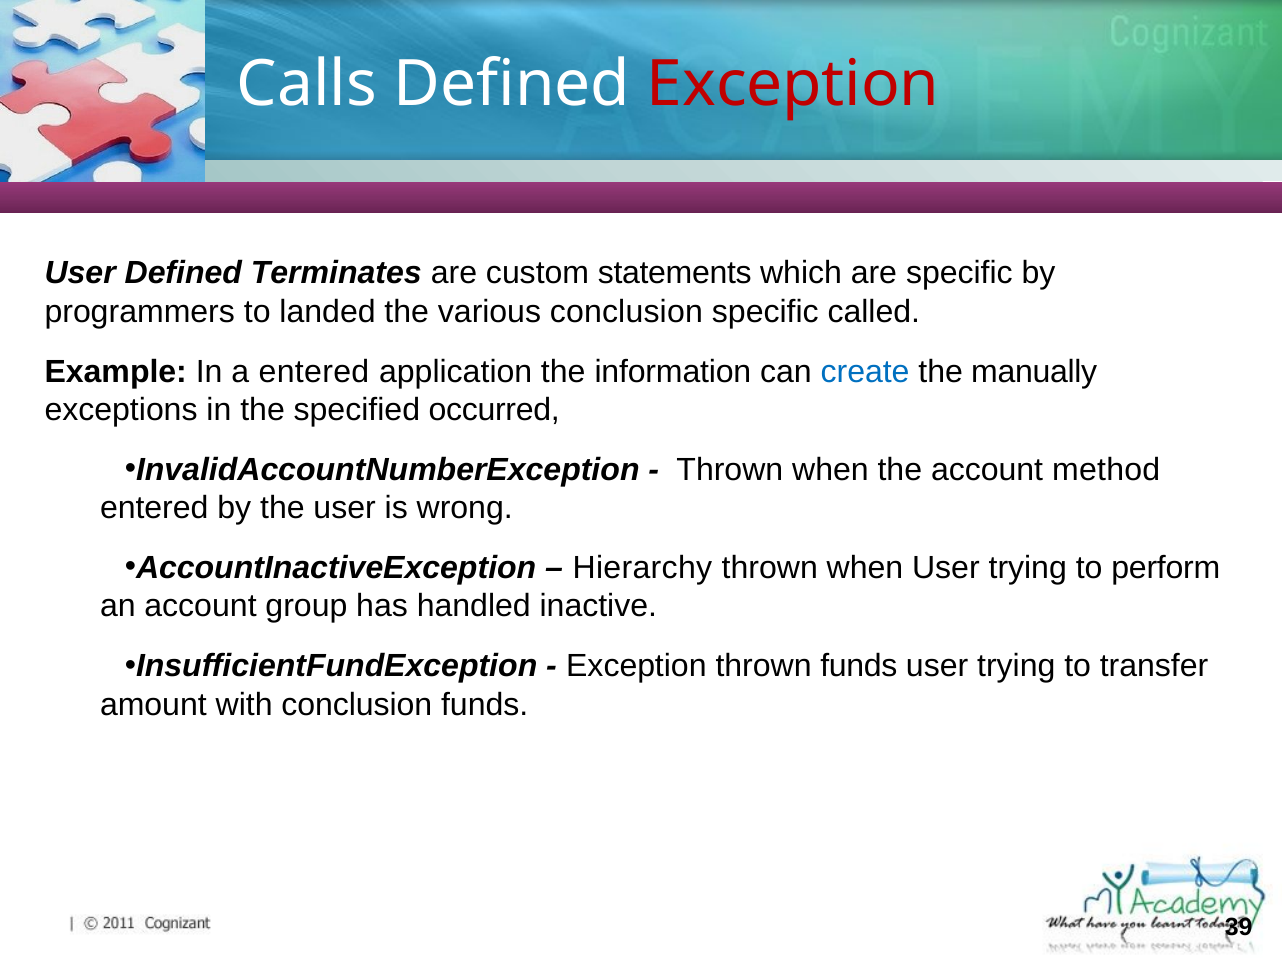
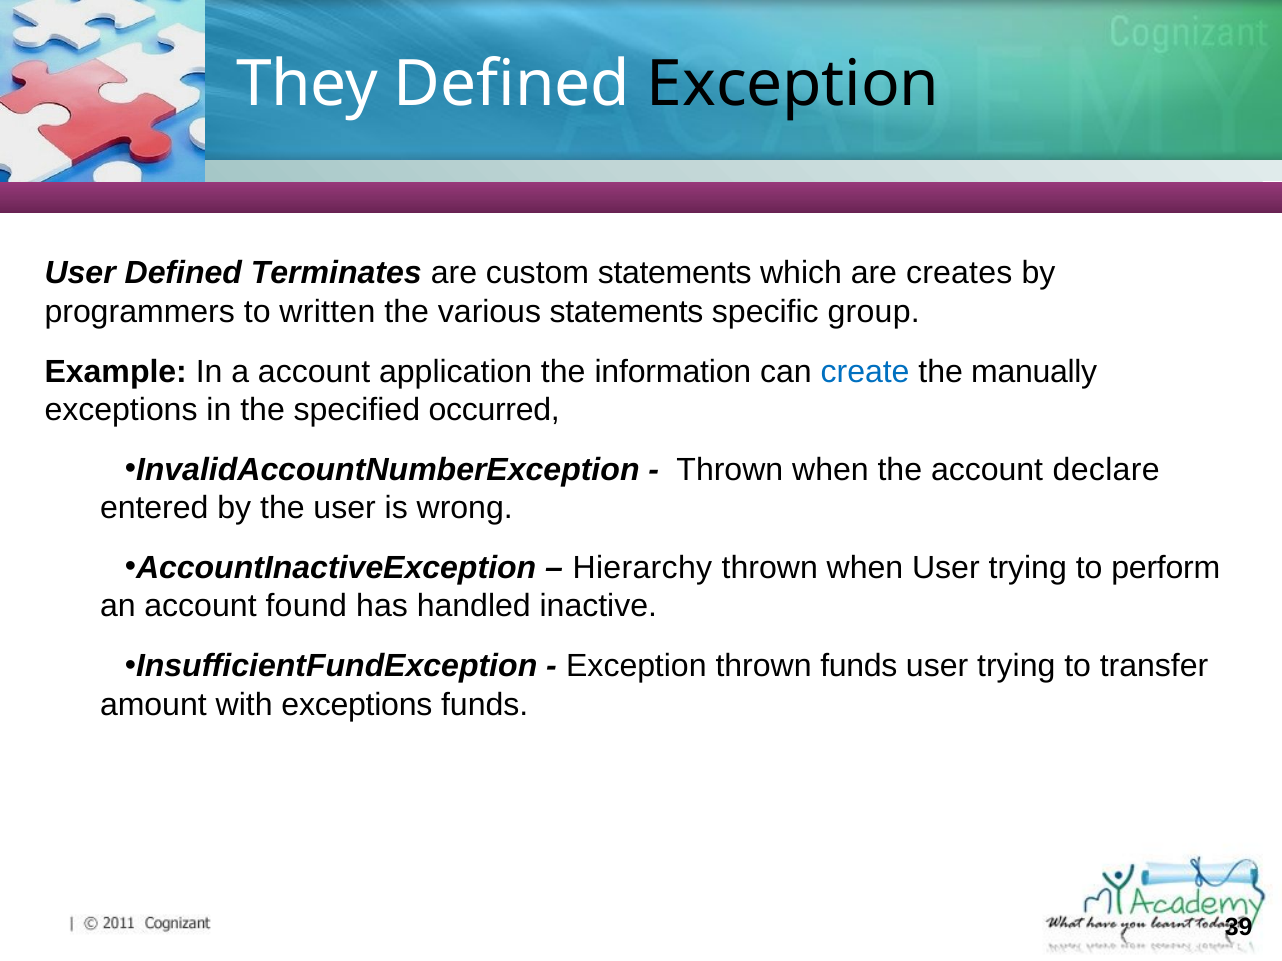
Calls: Calls -> They
Exception at (793, 85) colour: red -> black
are specific: specific -> creates
landed: landed -> written
various conclusion: conclusion -> statements
called: called -> group
a entered: entered -> account
method: method -> declare
group: group -> found
with conclusion: conclusion -> exceptions
